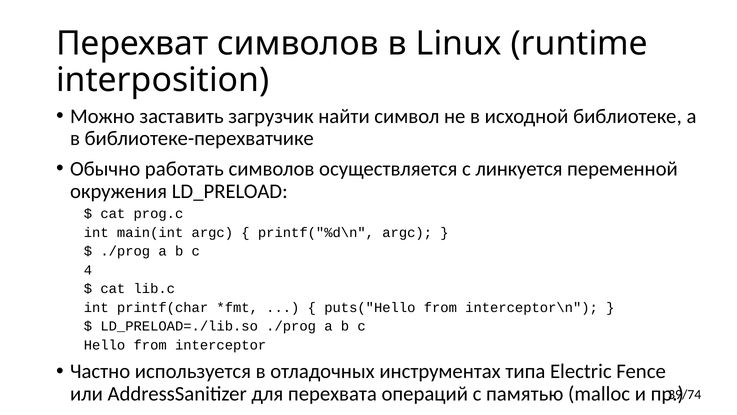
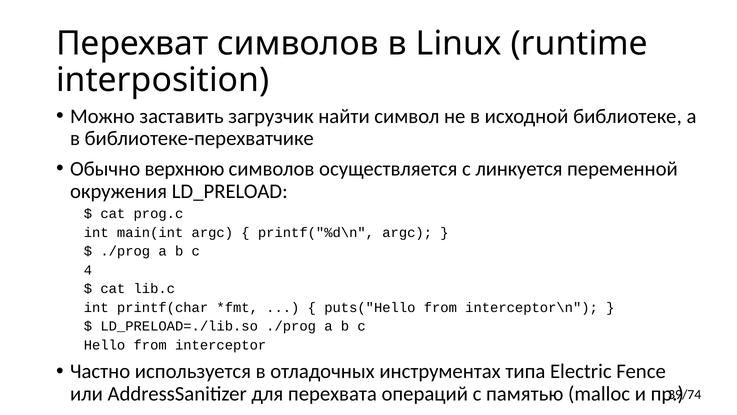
работать: работать -> верхнюю
